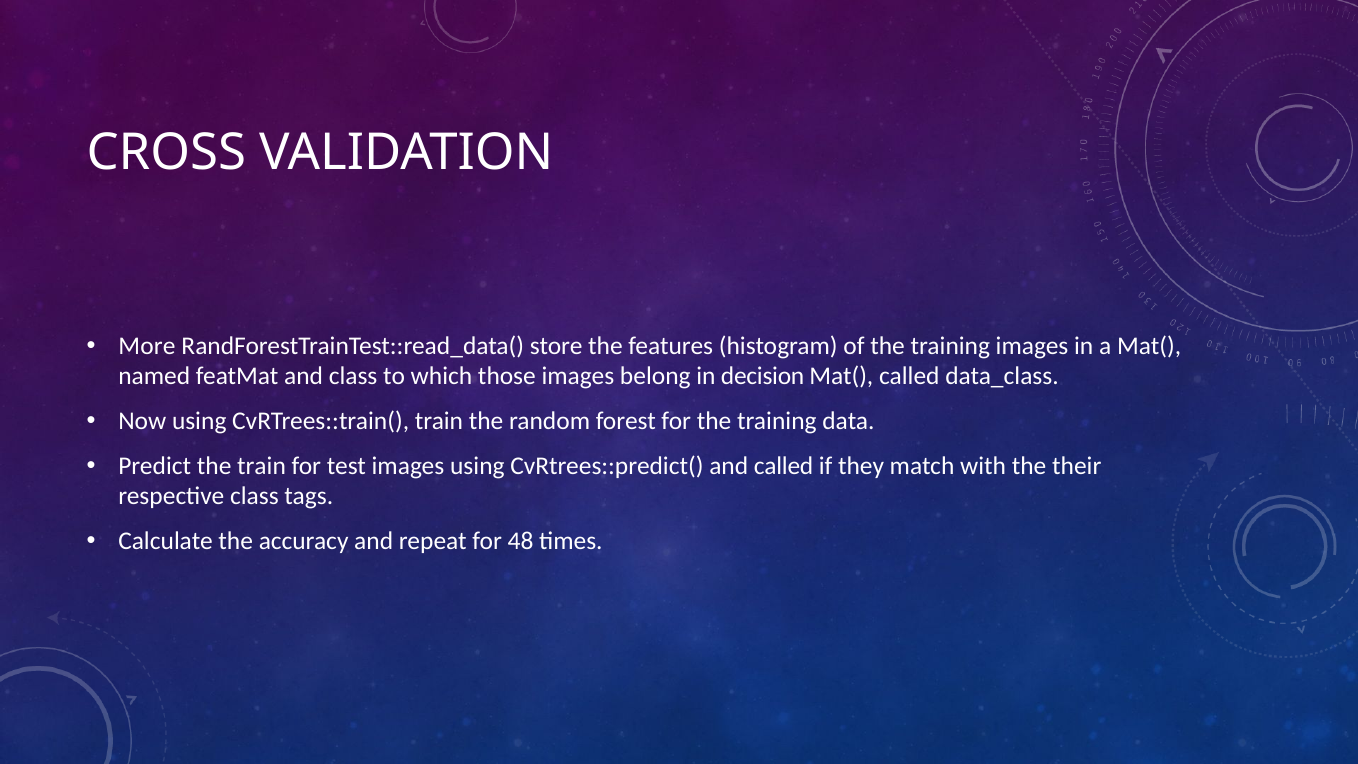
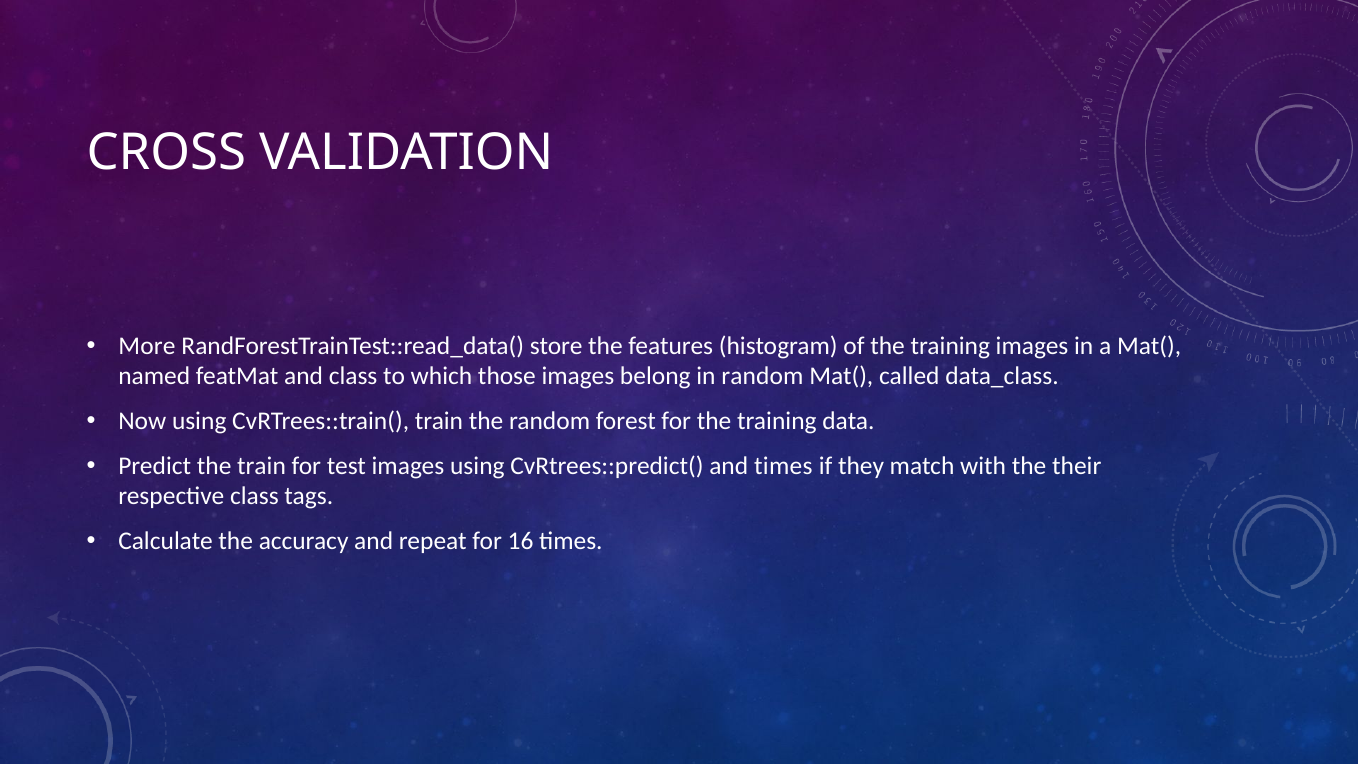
in decision: decision -> random
and called: called -> times
48: 48 -> 16
